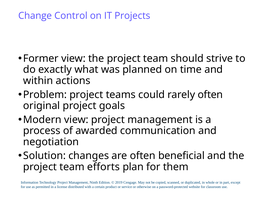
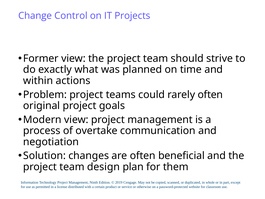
awarded: awarded -> overtake
efforts: efforts -> design
